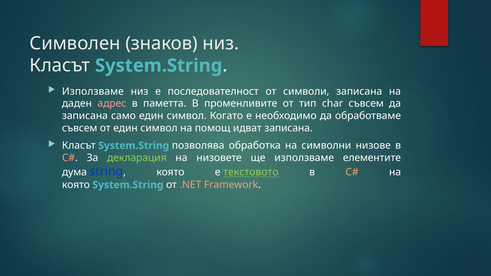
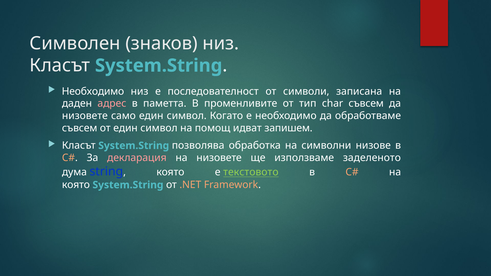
Използваме at (93, 91): Използваме -> Необходимо
записана at (85, 116): записана -> низовете
идват записана: записана -> запишем
декларация colour: light green -> pink
елементите: елементите -> заделеното
